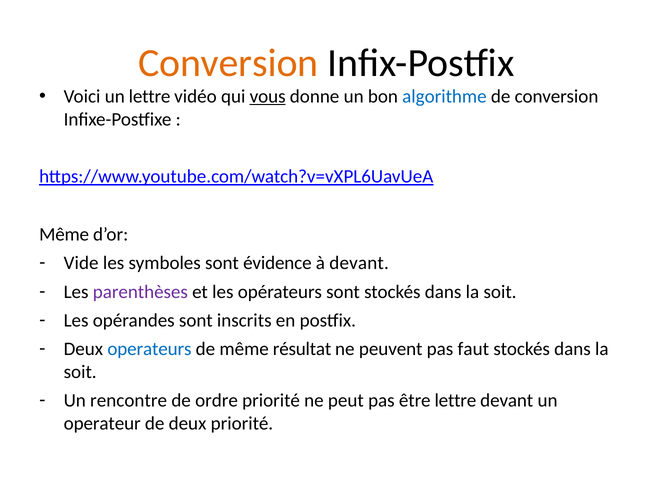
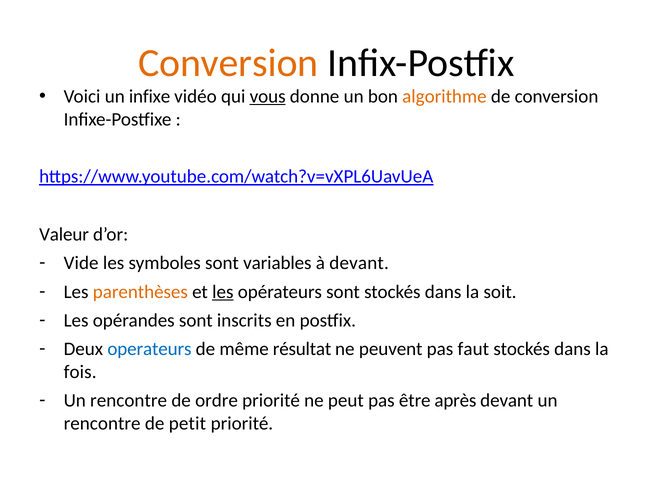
un lettre: lettre -> infixe
algorithme colour: blue -> orange
Même at (64, 234): Même -> Valeur
évidence: évidence -> variables
parenthèses colour: purple -> orange
les at (223, 292) underline: none -> present
soit at (80, 372): soit -> fois
être lettre: lettre -> après
operateur at (102, 423): operateur -> rencontre
de deux: deux -> petit
